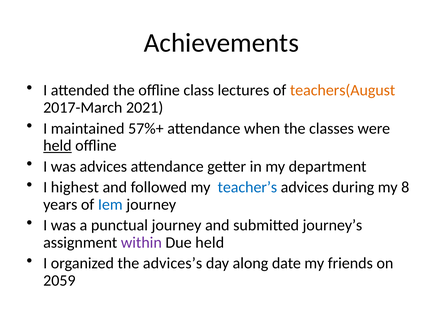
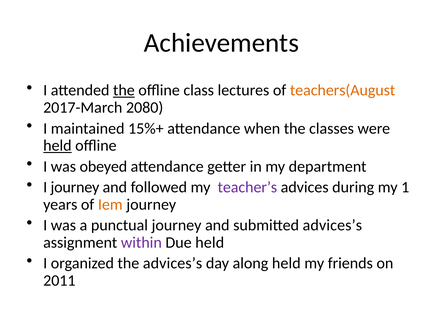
the at (124, 90) underline: none -> present
2021: 2021 -> 2080
57%+: 57%+ -> 15%+
was advices: advices -> obeyed
I highest: highest -> journey
teacher’s colour: blue -> purple
8: 8 -> 1
Iem colour: blue -> orange
submitted journey’s: journey’s -> advices’s
along date: date -> held
2059: 2059 -> 2011
